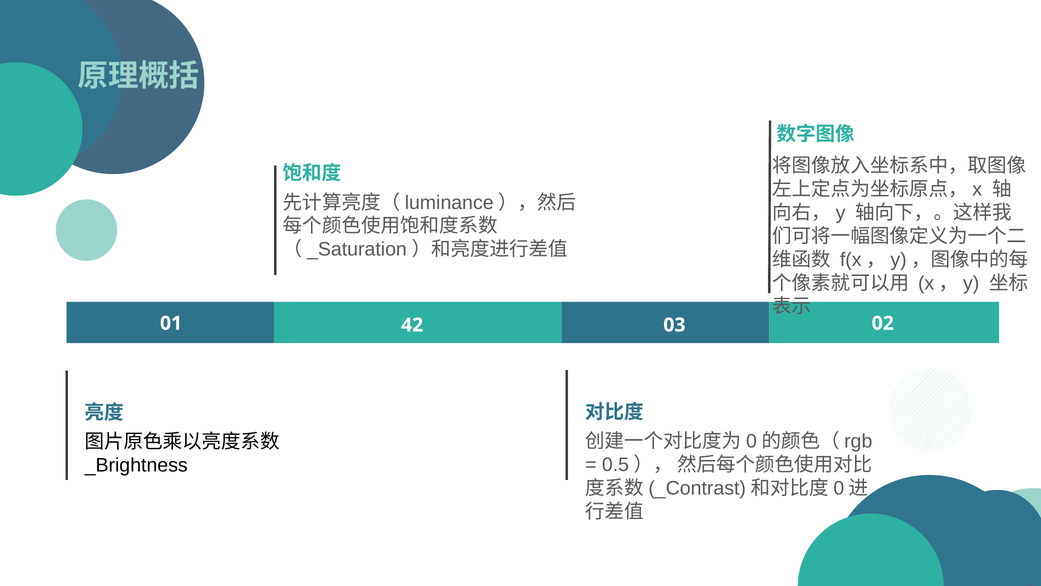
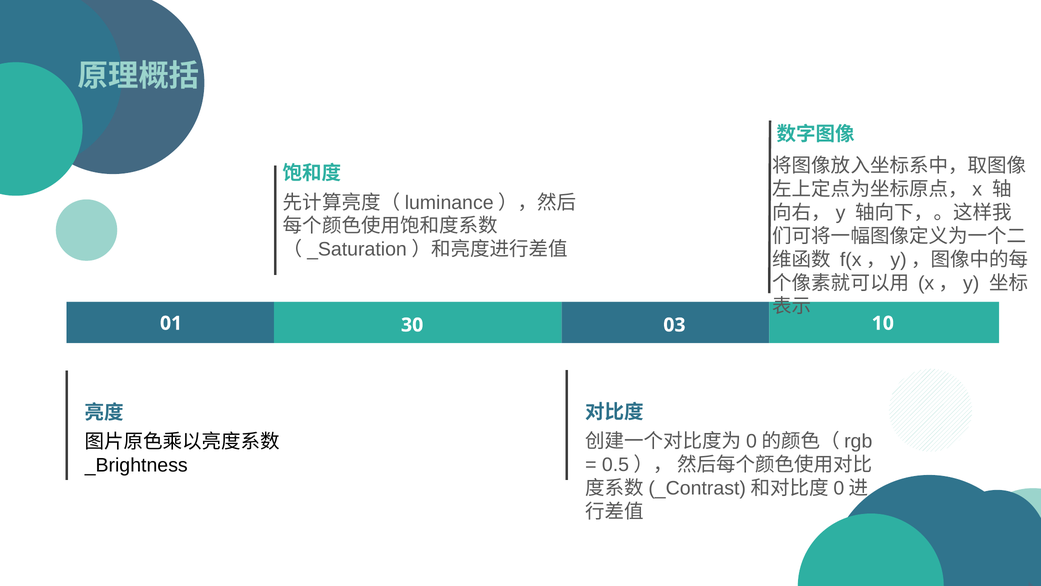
42: 42 -> 30
02: 02 -> 10
